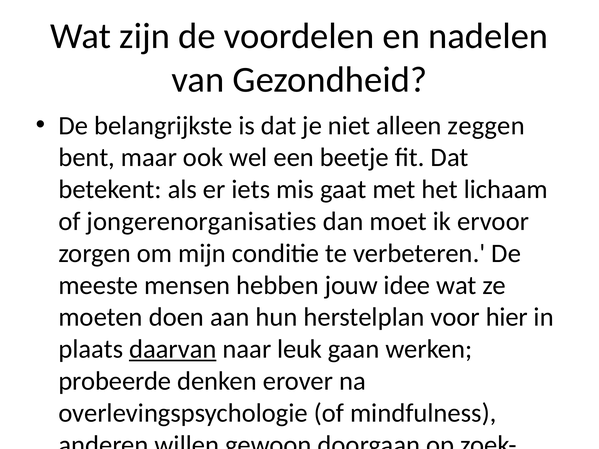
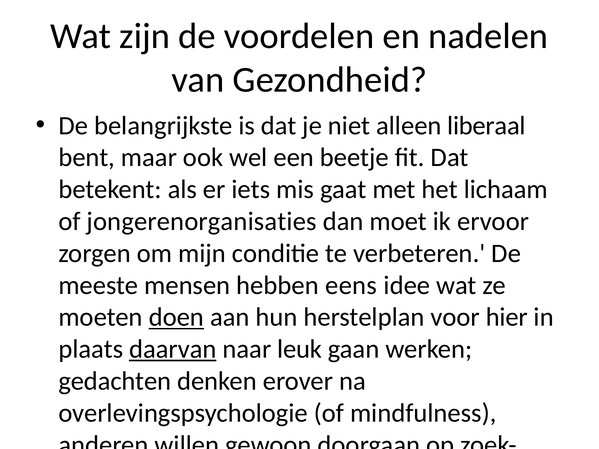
zeggen: zeggen -> liberaal
jouw: jouw -> eens
doen underline: none -> present
probeerde: probeerde -> gedachten
